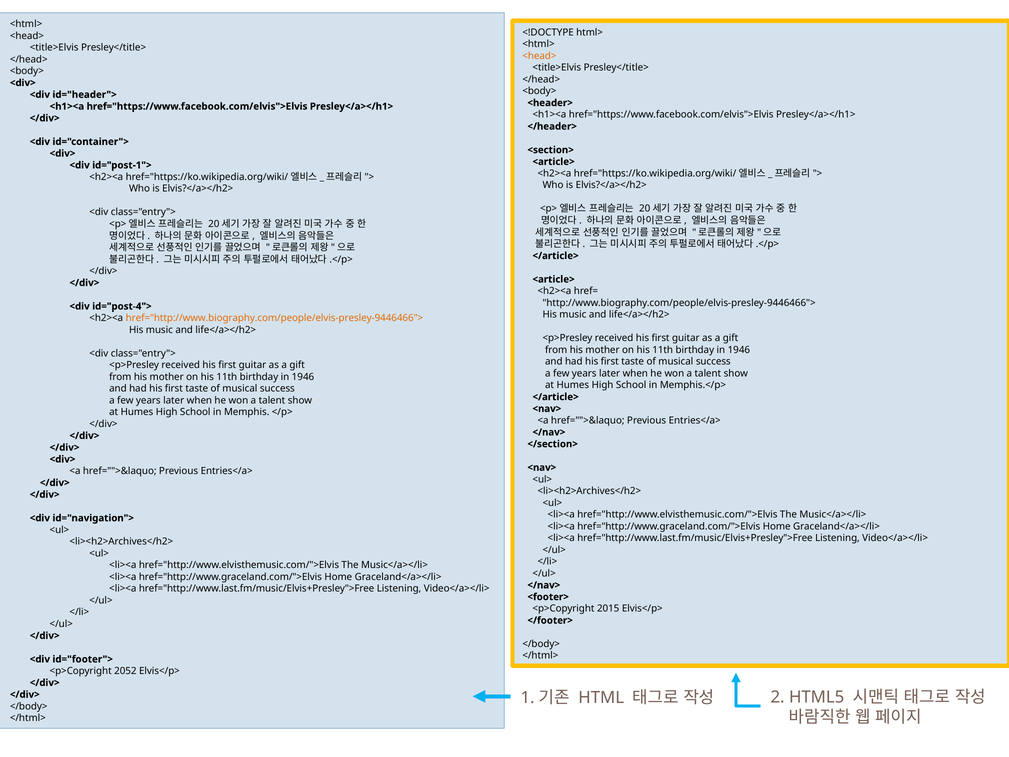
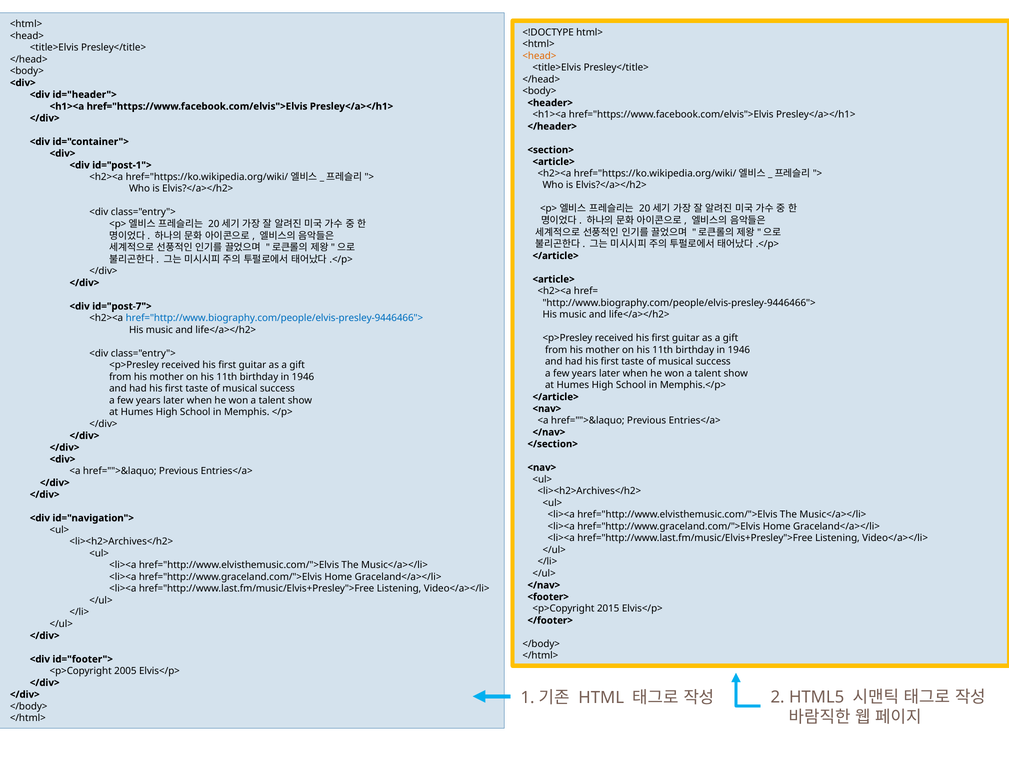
id="post-4">: id="post-4"> -> id="post-7">
href="http://www.biography.com/people/elvis-presley-9446466"> colour: orange -> blue
2052: 2052 -> 2005
